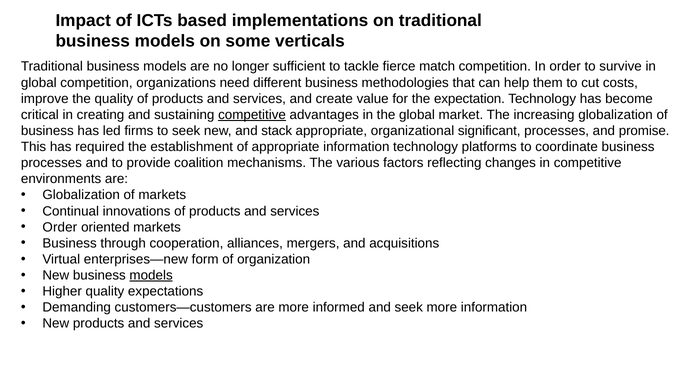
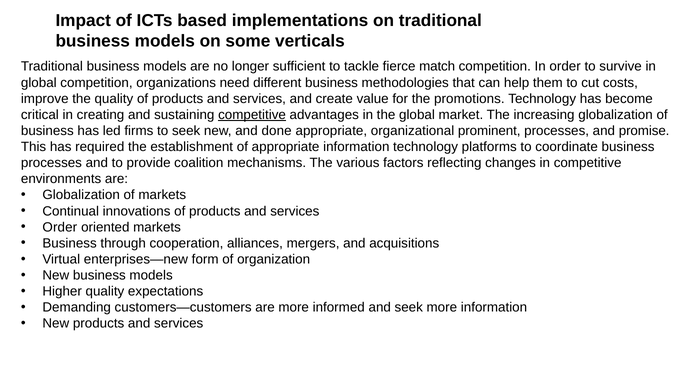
expectation: expectation -> promotions
stack: stack -> done
significant: significant -> prominent
models at (151, 275) underline: present -> none
